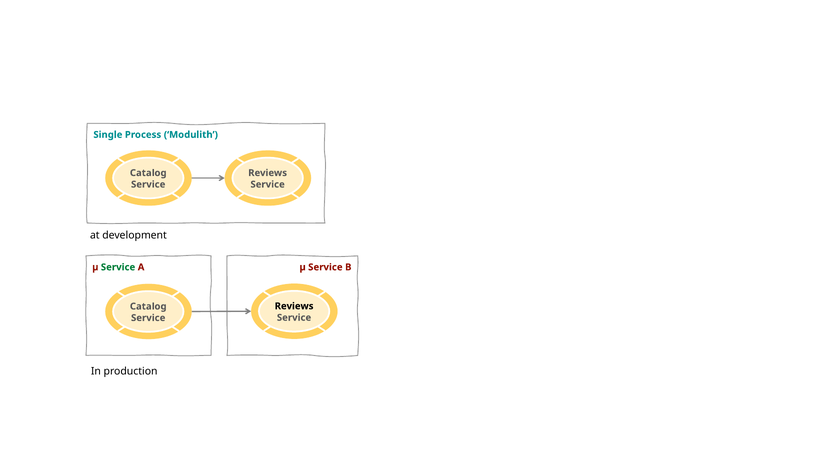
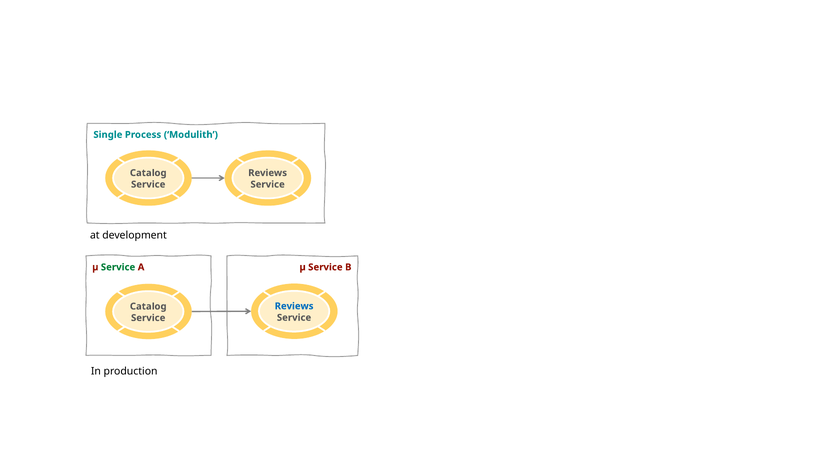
Reviews at (294, 306) colour: black -> blue
